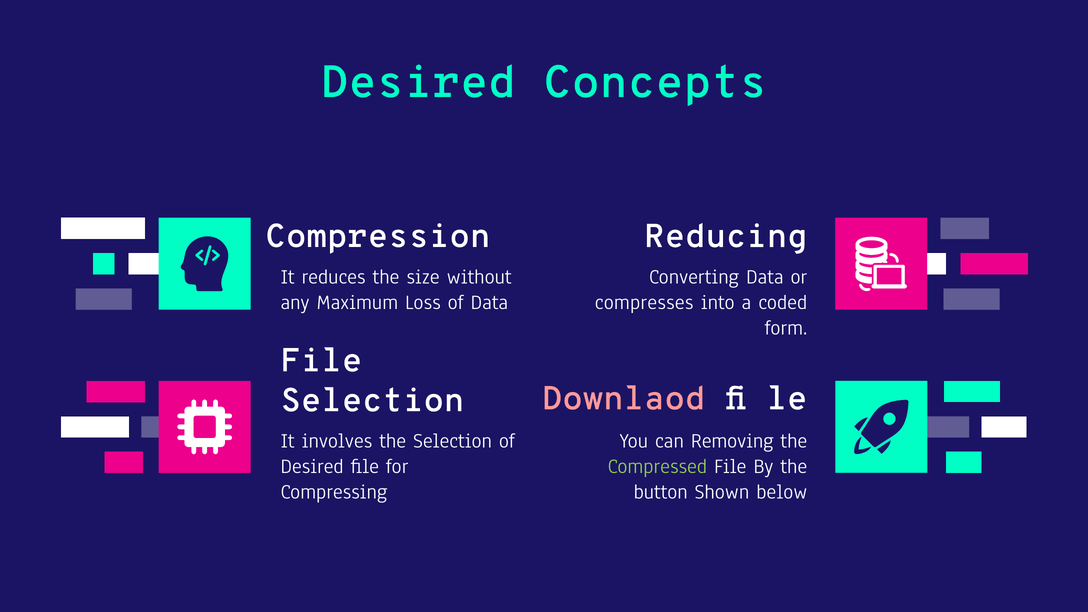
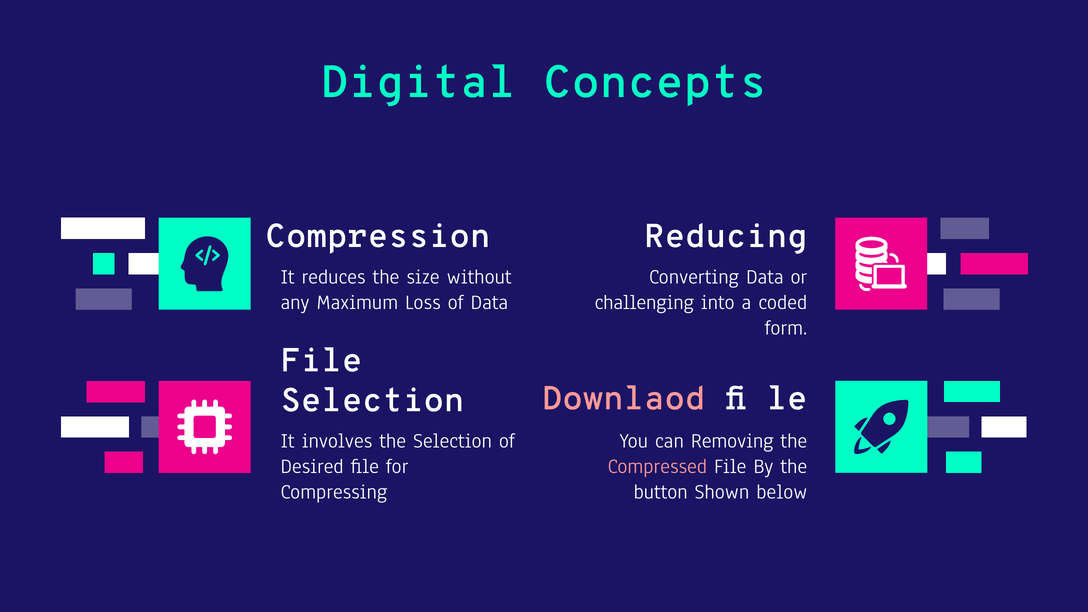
Desired at (418, 82): Desired -> Digital
compresses: compresses -> challenging
Compressed colour: light green -> pink
